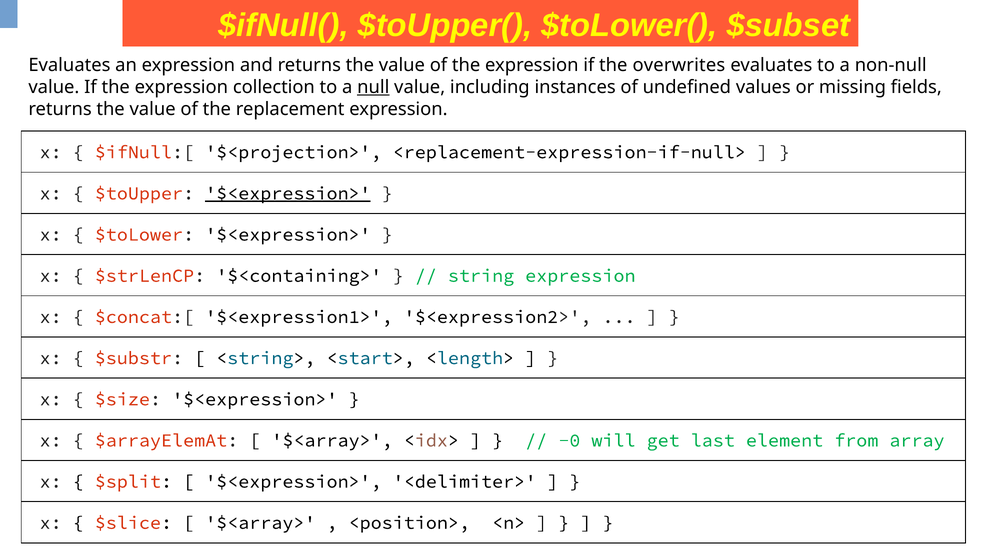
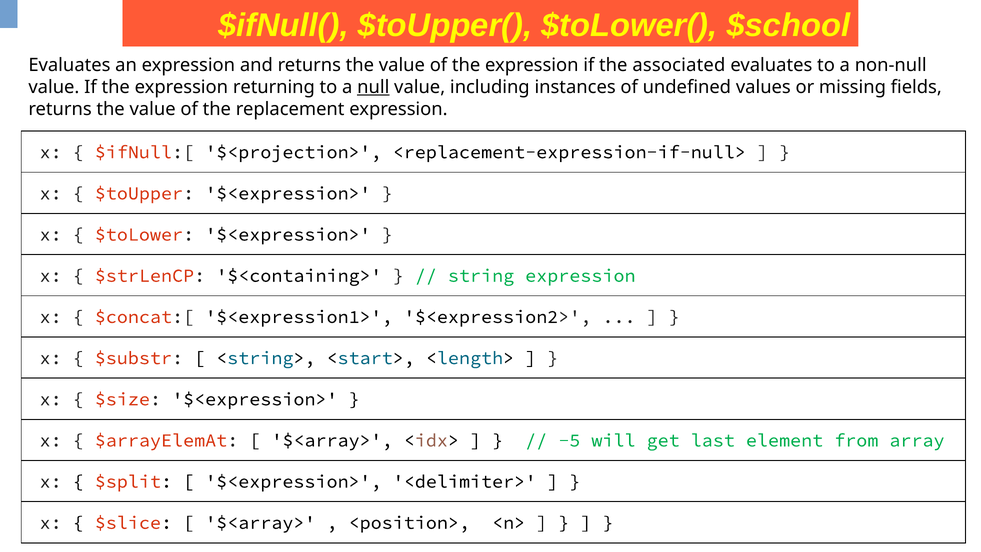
$subset: $subset -> $school
overwrites: overwrites -> associated
collection: collection -> returning
$<expression> at (288, 193) underline: present -> none
-0: -0 -> -5
